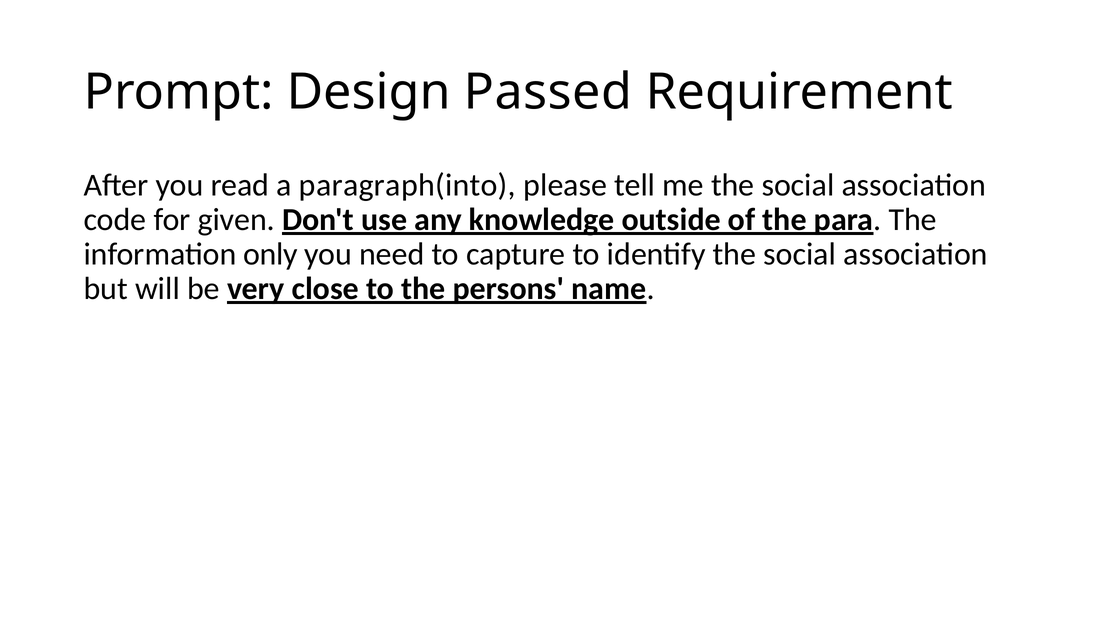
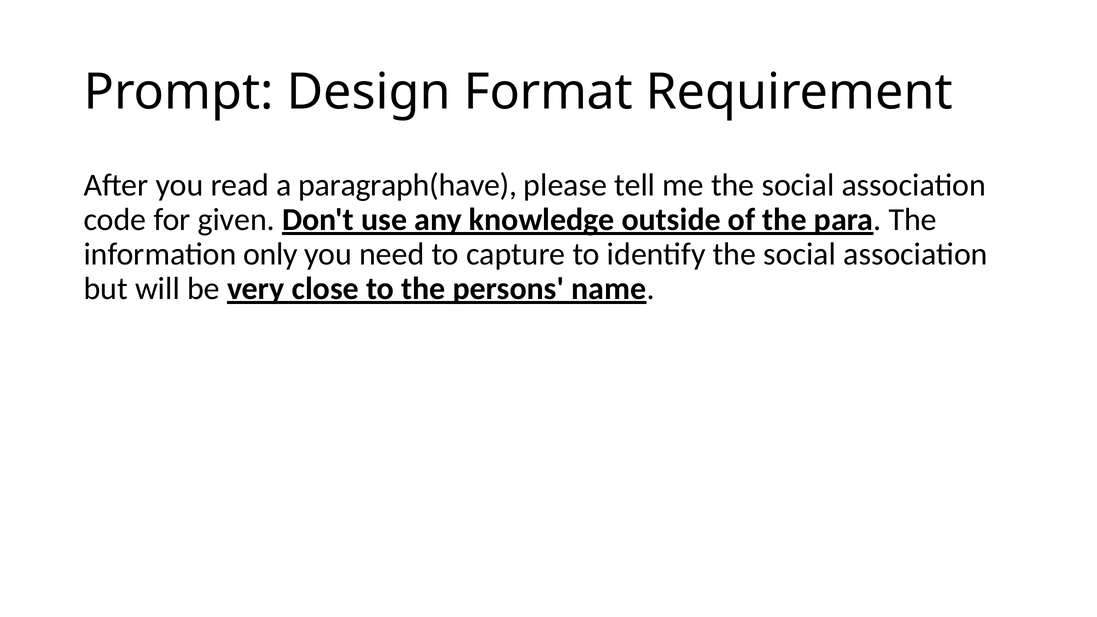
Passed: Passed -> Format
paragraph(into: paragraph(into -> paragraph(have
